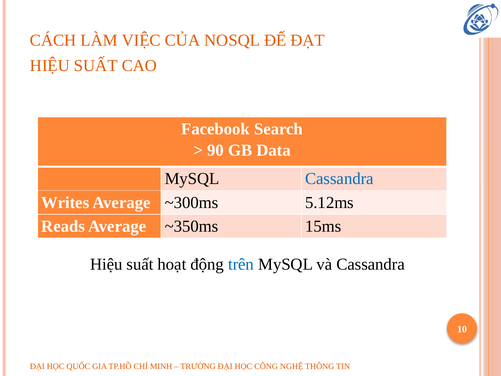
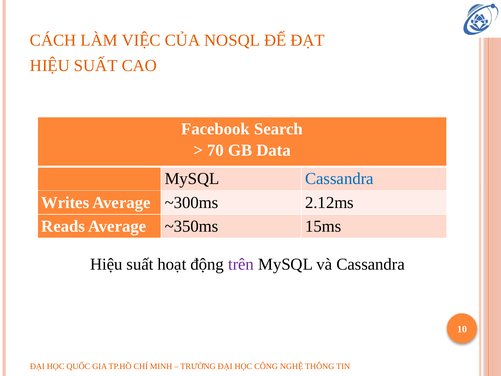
90: 90 -> 70
5.12ms: 5.12ms -> 2.12ms
trên colour: blue -> purple
